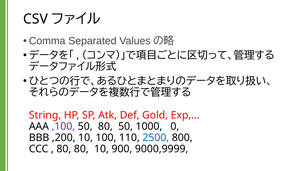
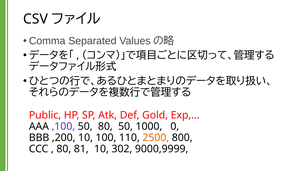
String: String -> Public
2500 colour: blue -> orange
80 80: 80 -> 81
900: 900 -> 302
